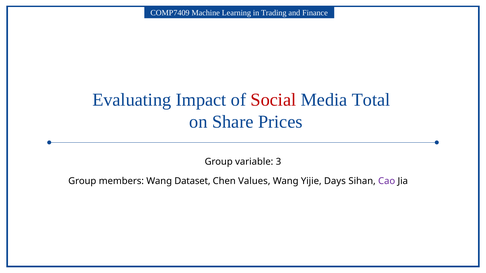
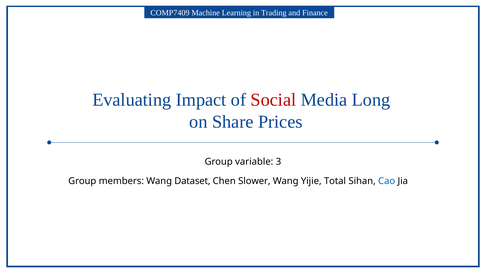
Total: Total -> Long
Values: Values -> Slower
Days: Days -> Total
Cao colour: purple -> blue
